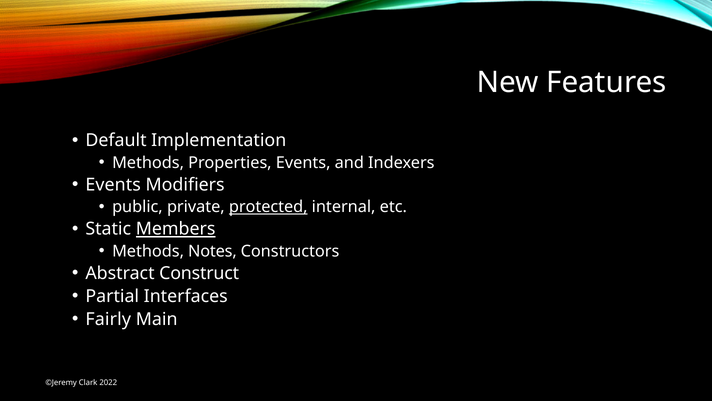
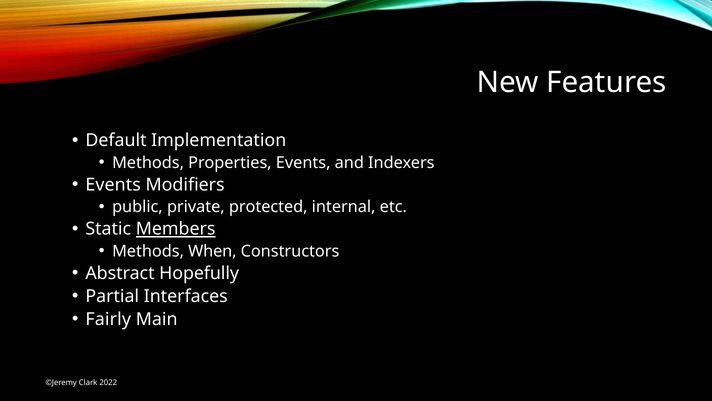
protected underline: present -> none
Notes: Notes -> When
Construct: Construct -> Hopefully
